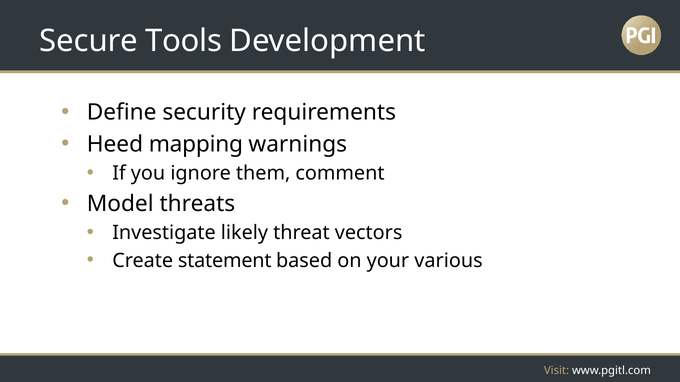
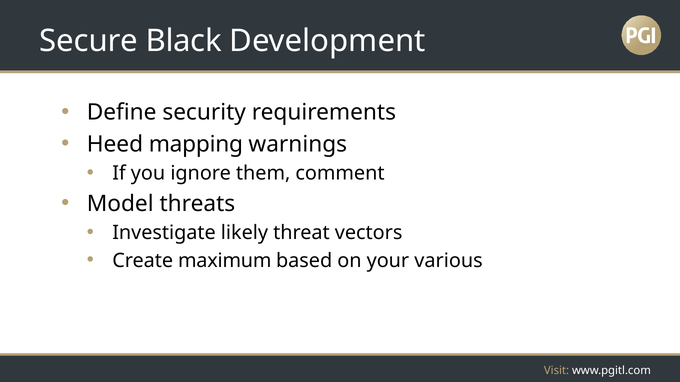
Tools: Tools -> Black
statement: statement -> maximum
